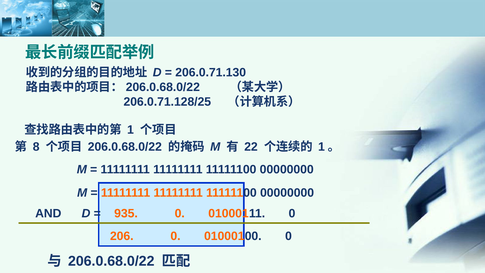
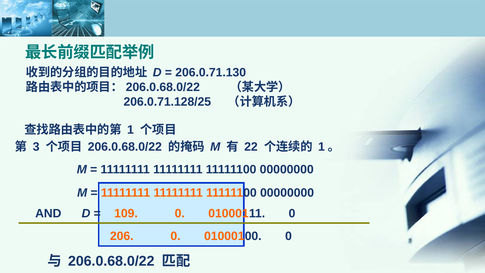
8: 8 -> 3
935: 935 -> 109
